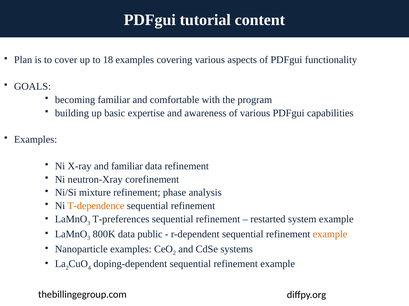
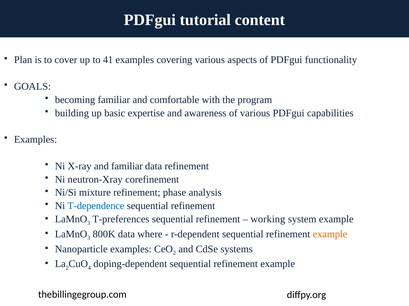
18: 18 -> 41
T-dependence colour: orange -> blue
restarted: restarted -> working
public: public -> where
